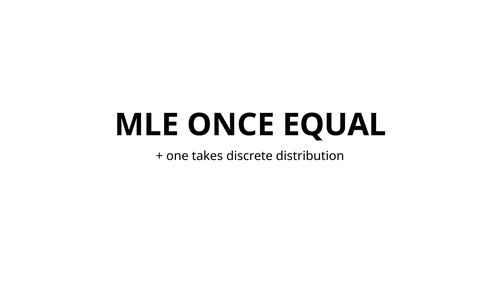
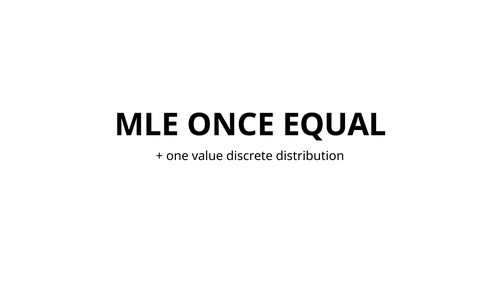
takes: takes -> value
